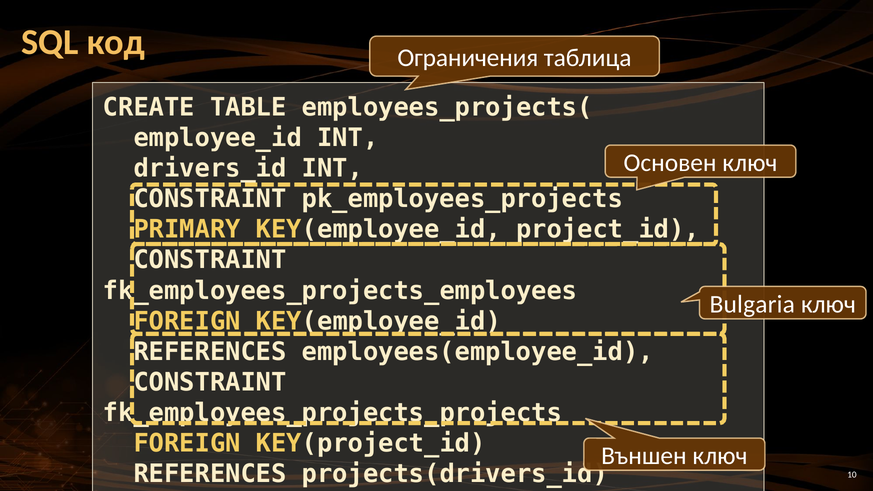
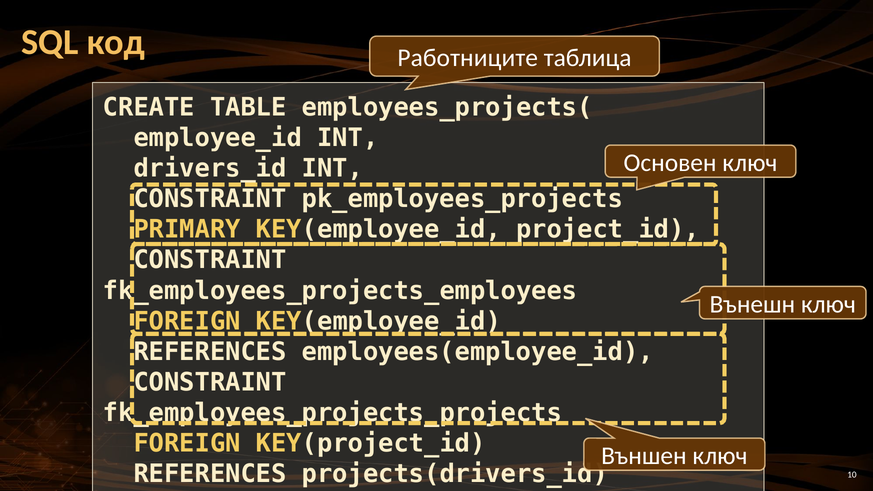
Ограничения: Ограничения -> Работниците
Bulgaria: Bulgaria -> Вънешн
